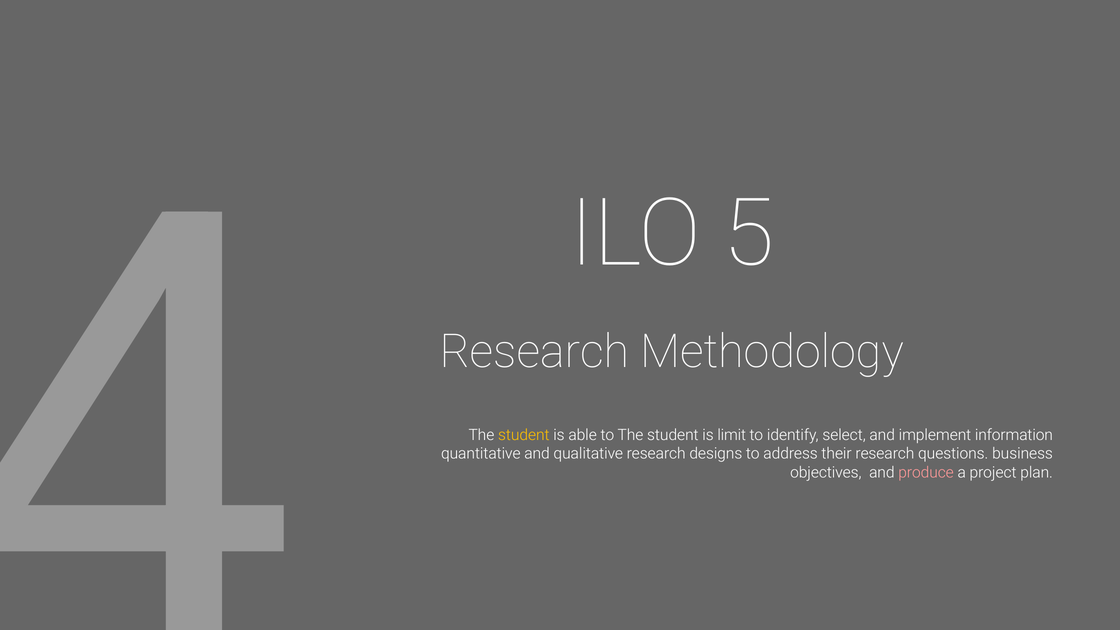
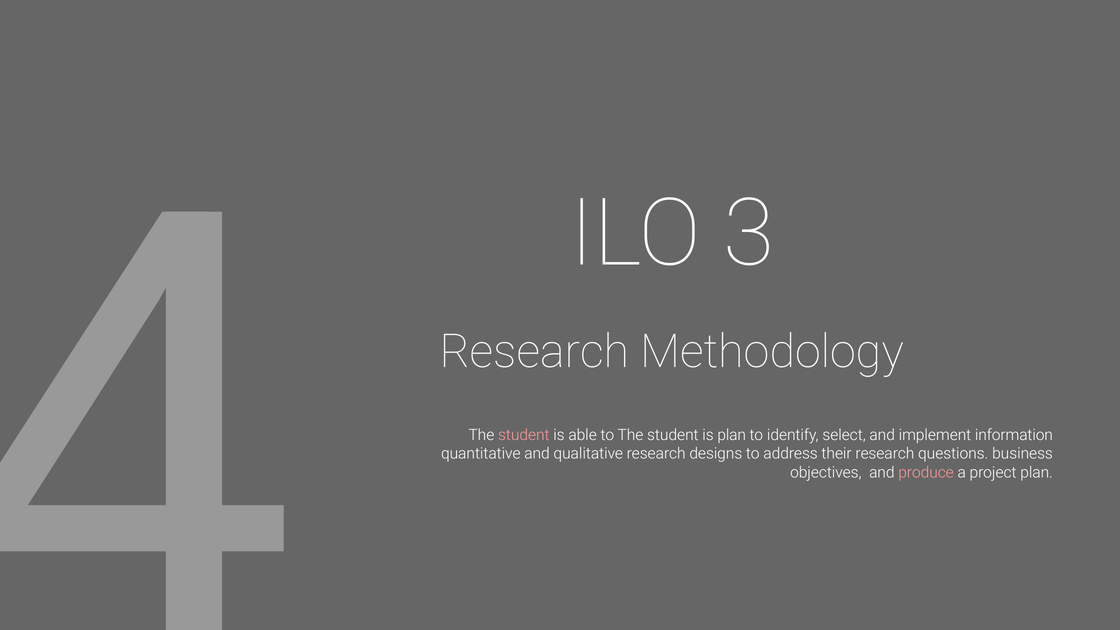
5: 5 -> 3
student at (524, 435) colour: yellow -> pink
is limit: limit -> plan
